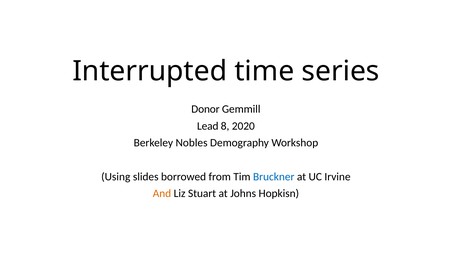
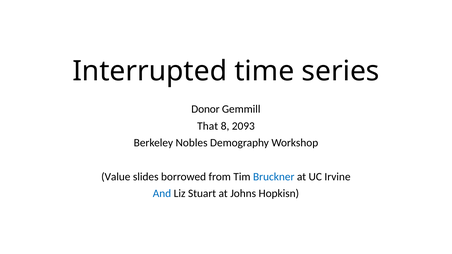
Lead: Lead -> That
2020: 2020 -> 2093
Using: Using -> Value
And colour: orange -> blue
